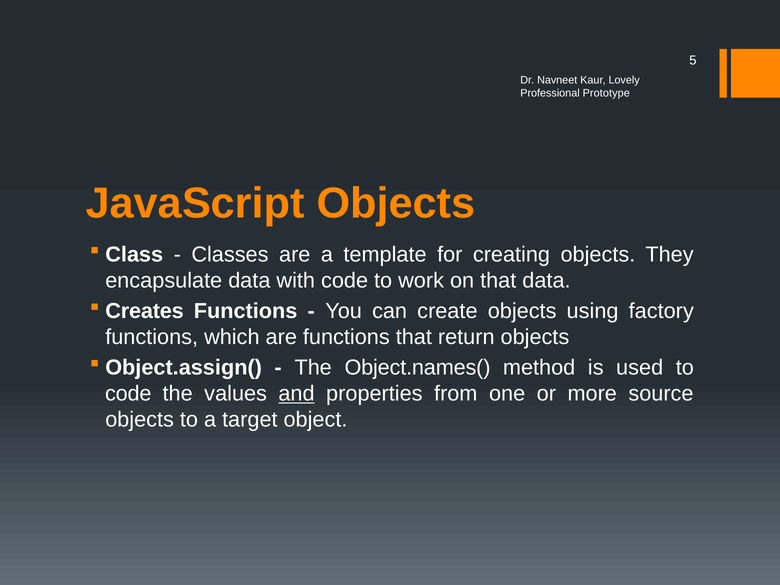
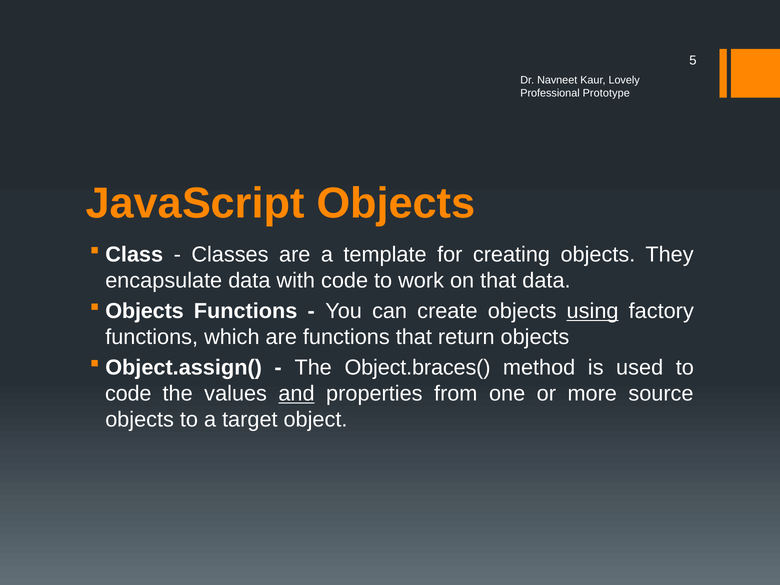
Creates at (145, 311): Creates -> Objects
using underline: none -> present
Object.names(: Object.names( -> Object.braces(
